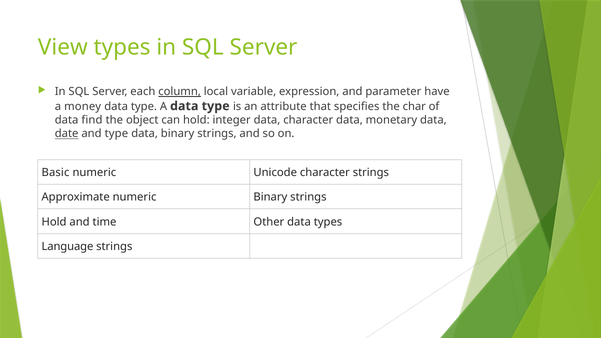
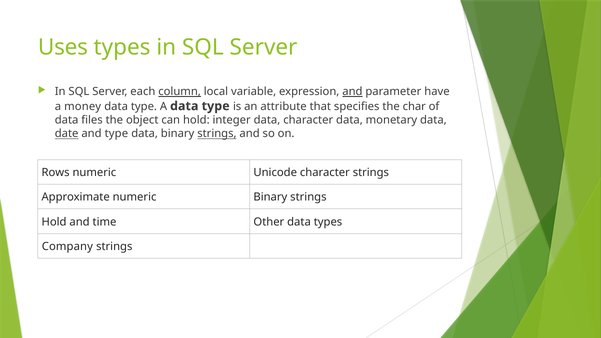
View: View -> Uses
and at (352, 92) underline: none -> present
find: find -> files
strings at (217, 134) underline: none -> present
Basic: Basic -> Rows
Language: Language -> Company
